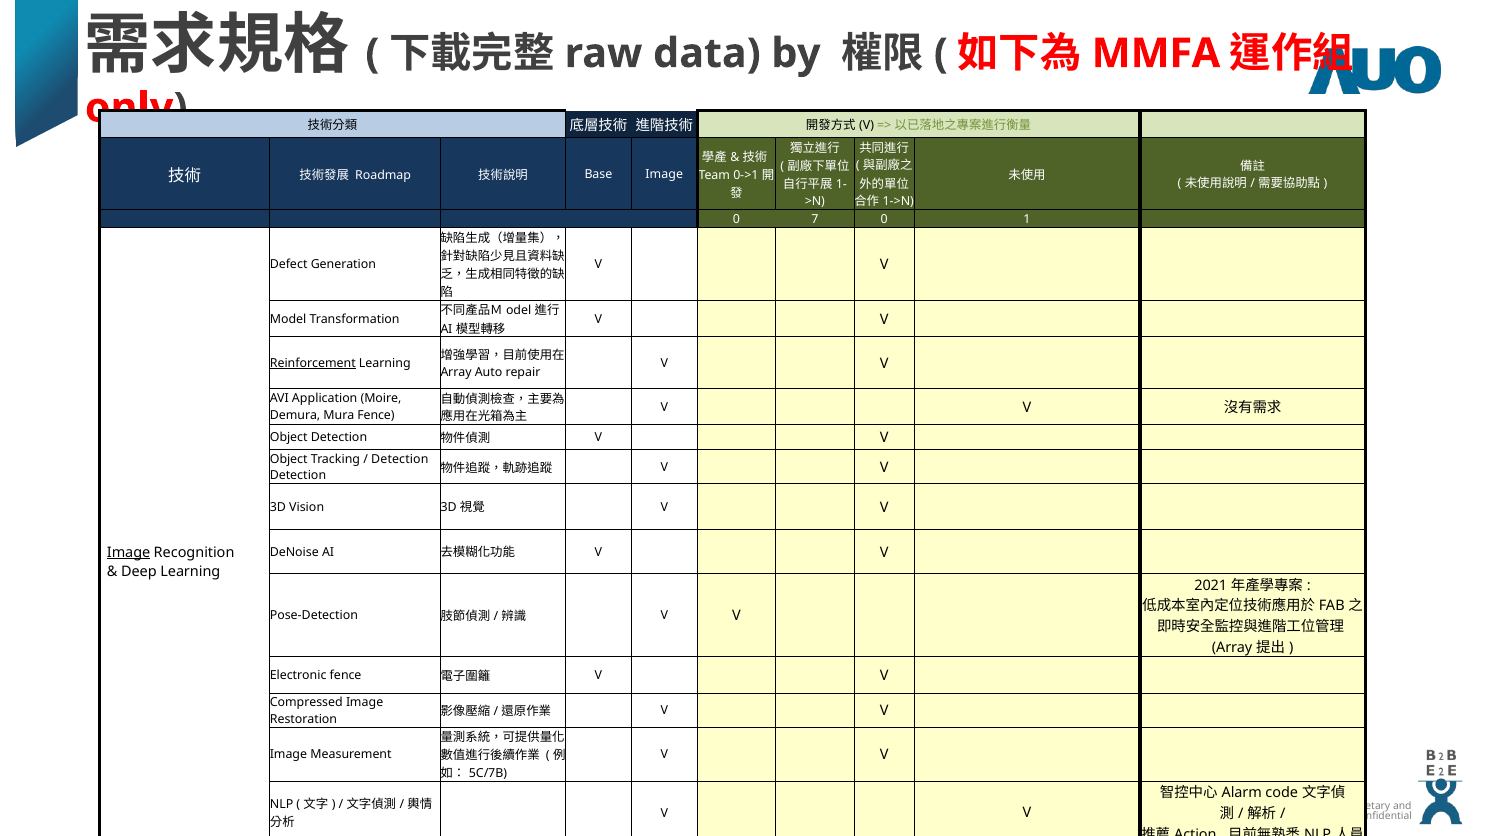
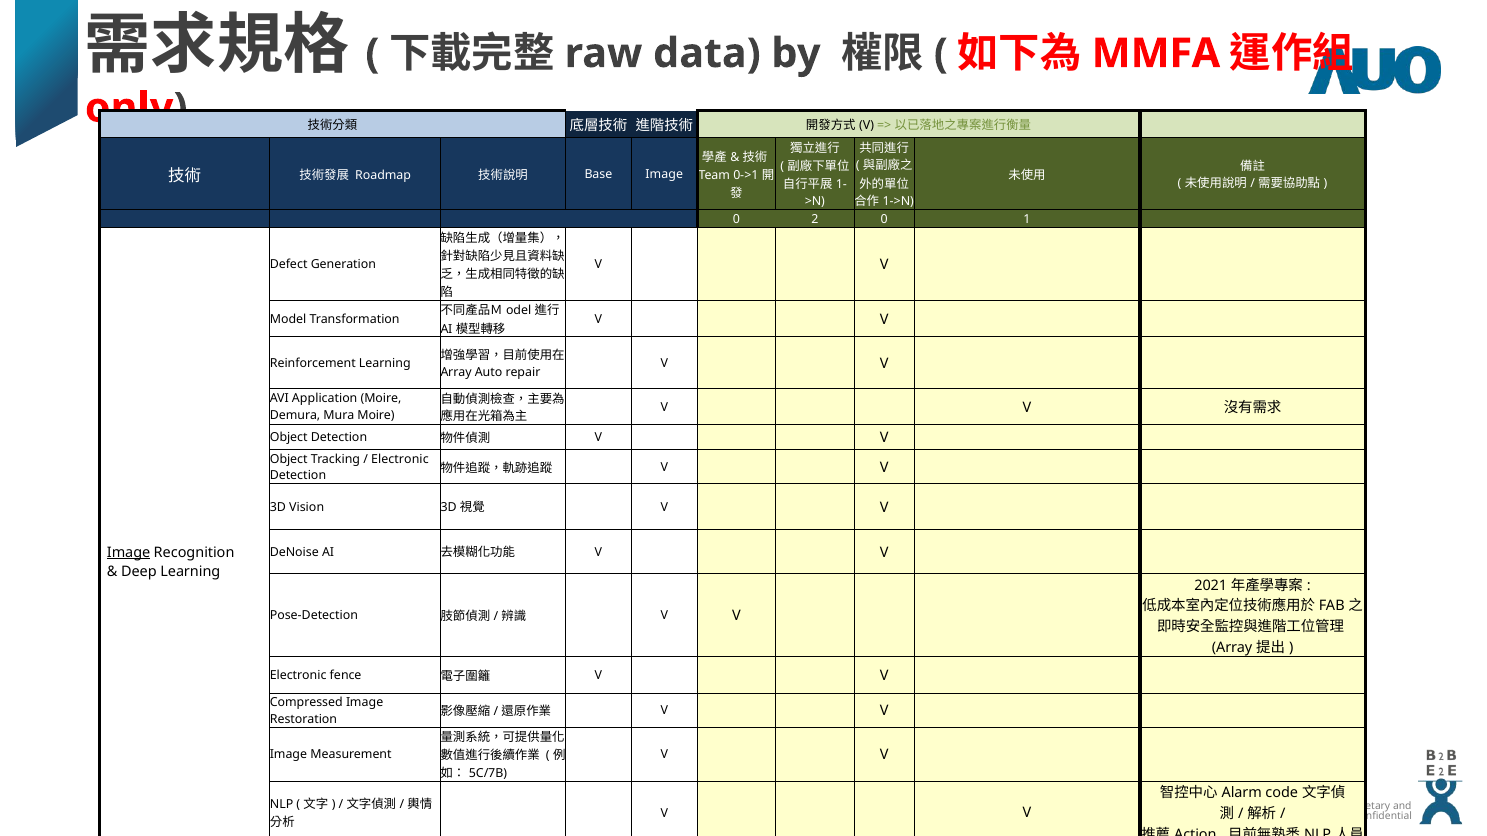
7: 7 -> 2
Reinforcement underline: present -> none
Mura Fence: Fence -> Moire
Detection at (400, 459): Detection -> Electronic
